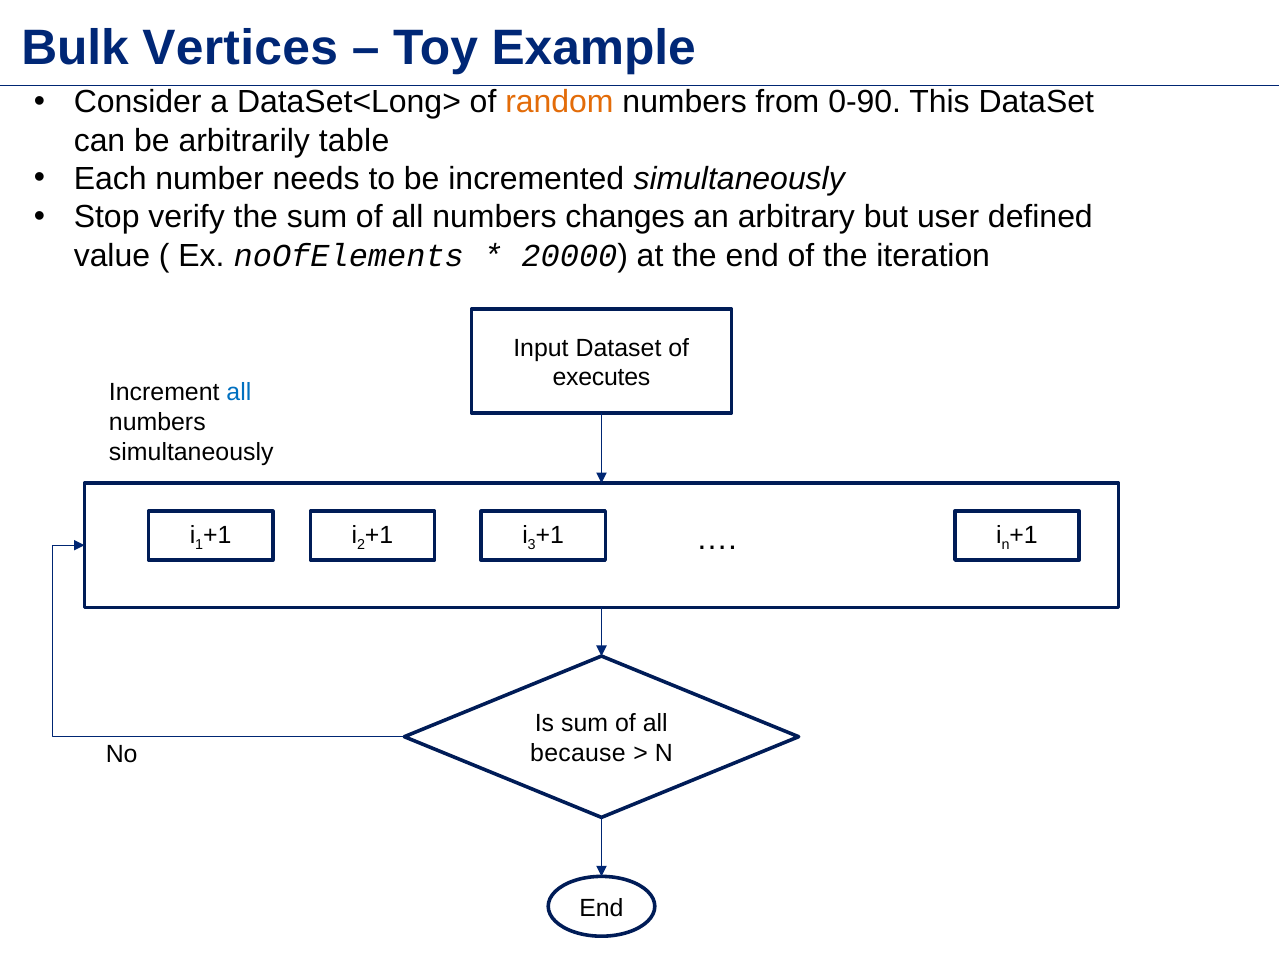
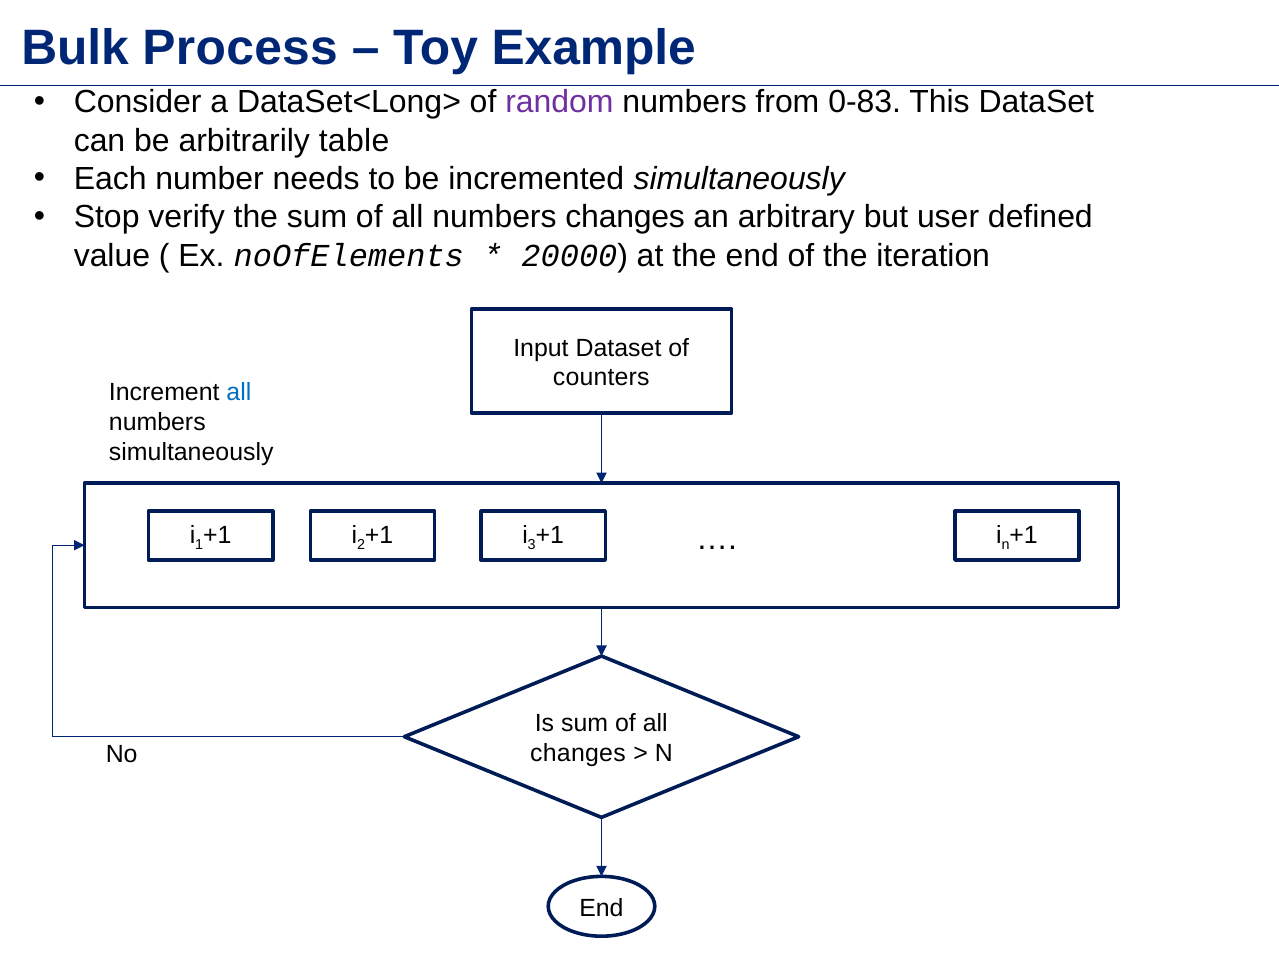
Vertices: Vertices -> Process
random colour: orange -> purple
0-90: 0-90 -> 0-83
executes: executes -> counters
because at (578, 754): because -> changes
